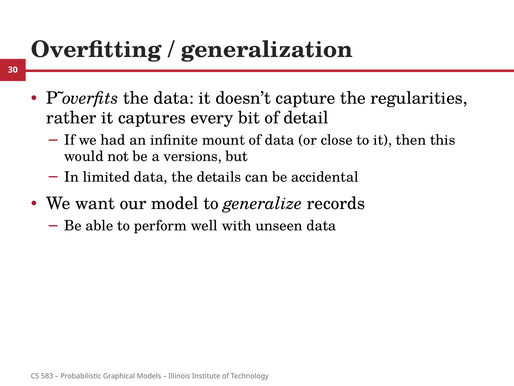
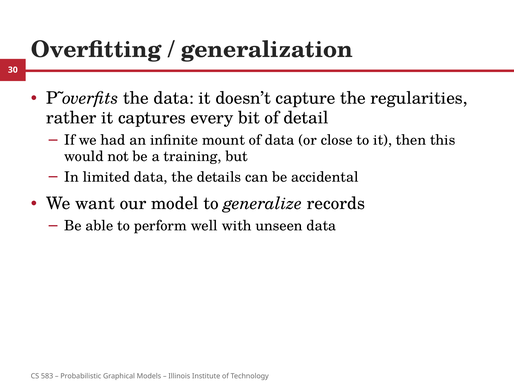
versions: versions -> training
